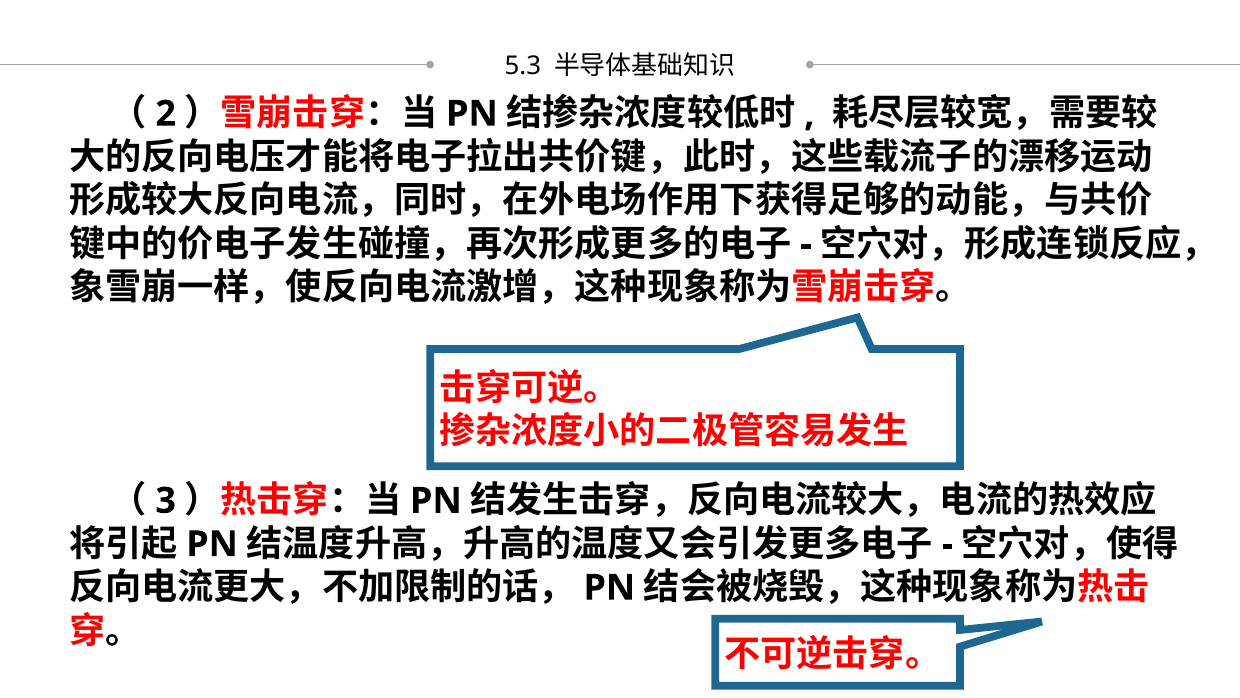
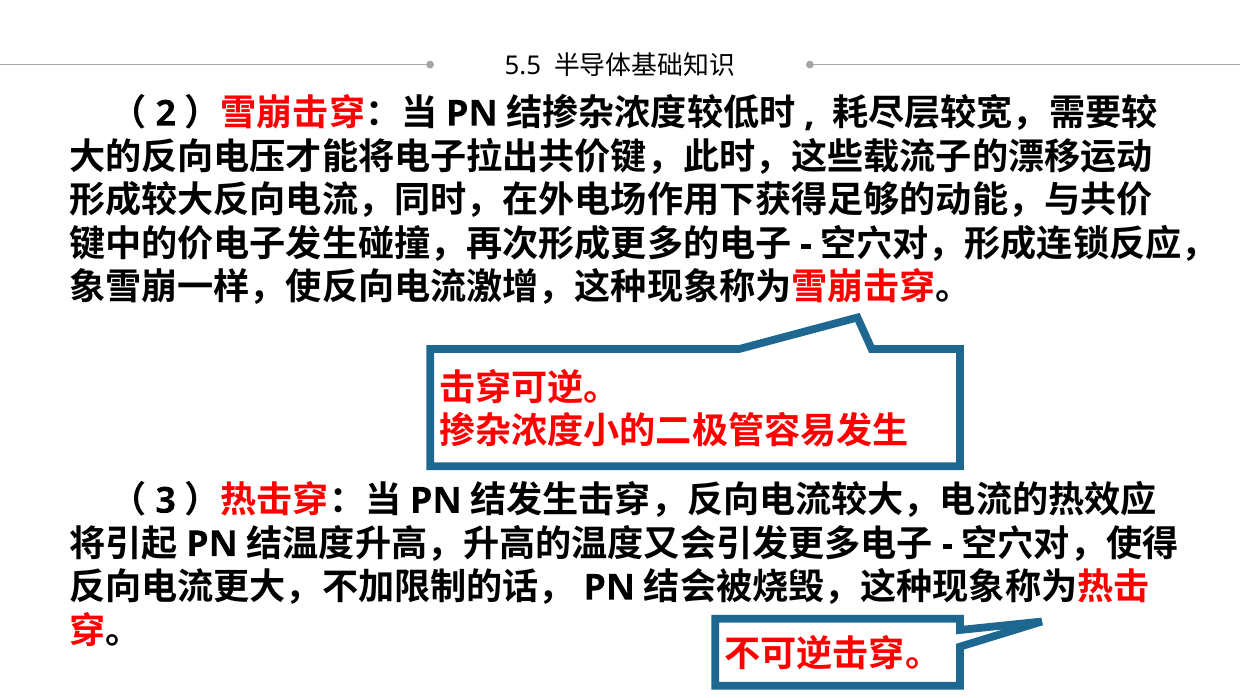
5.3: 5.3 -> 5.5
